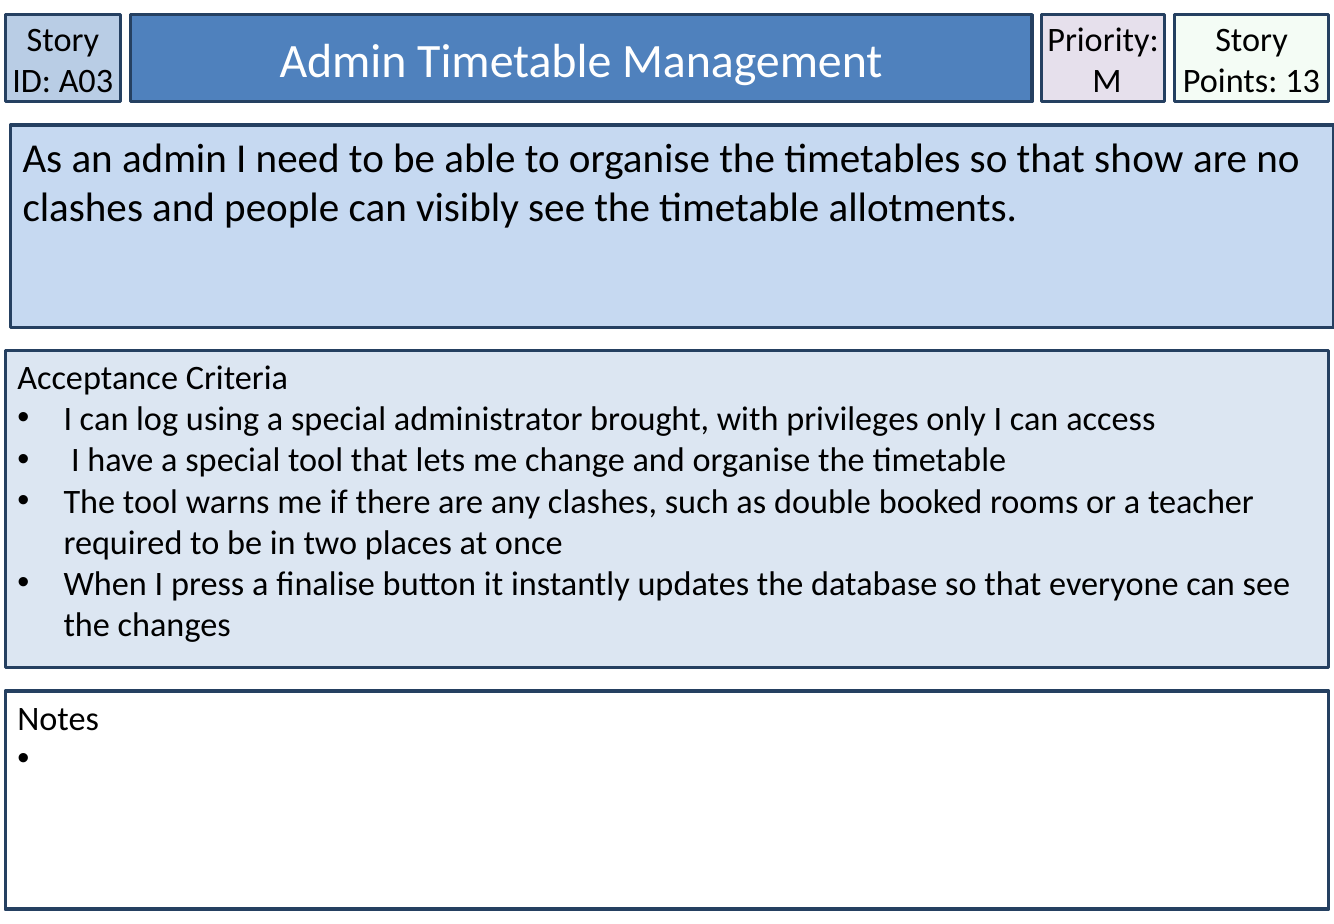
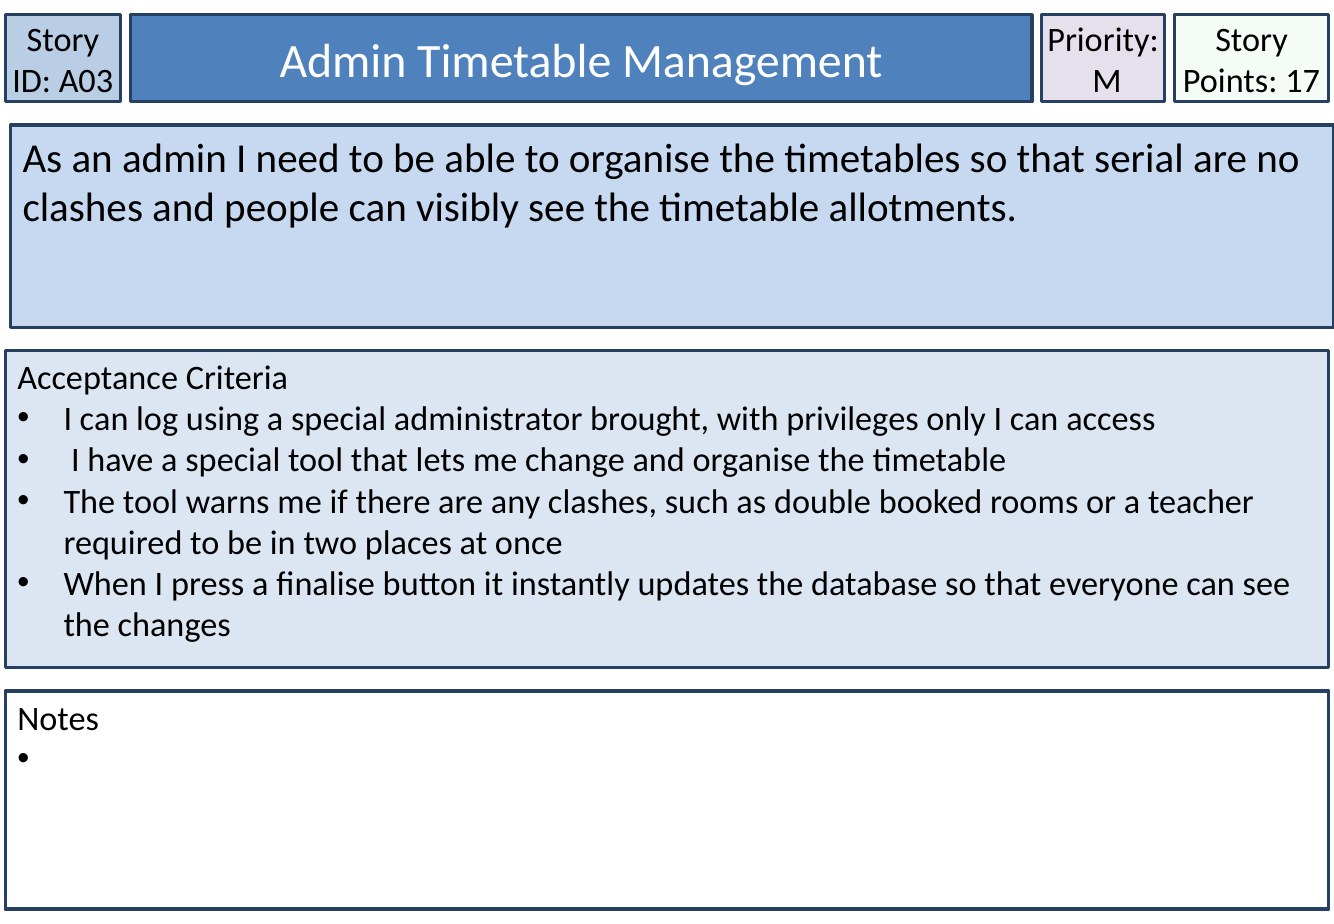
13: 13 -> 17
show: show -> serial
